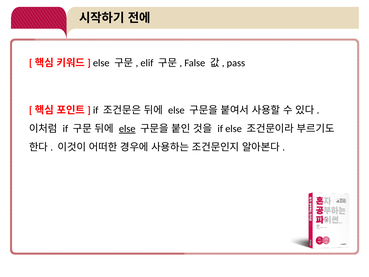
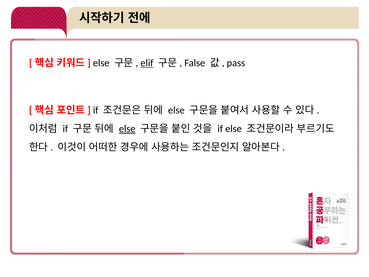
elif underline: none -> present
